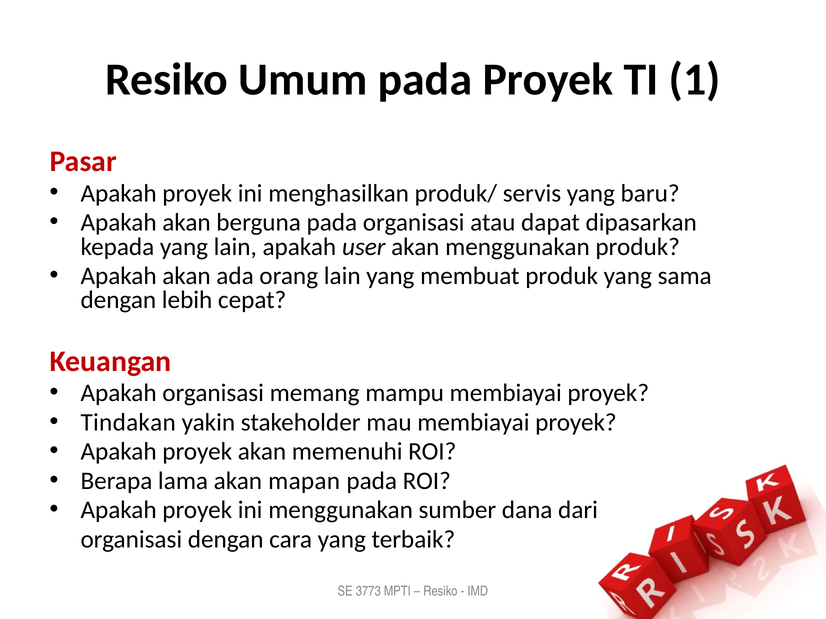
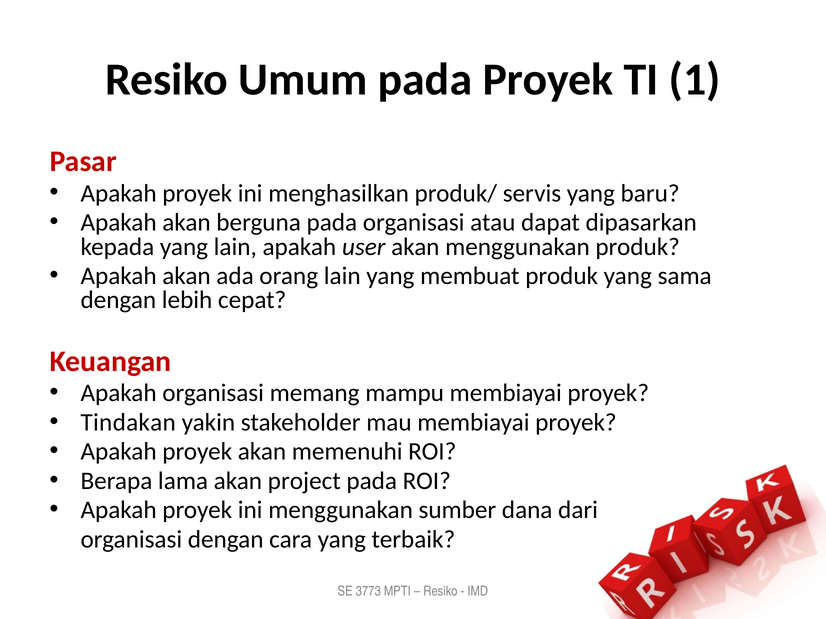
mapan: mapan -> project
